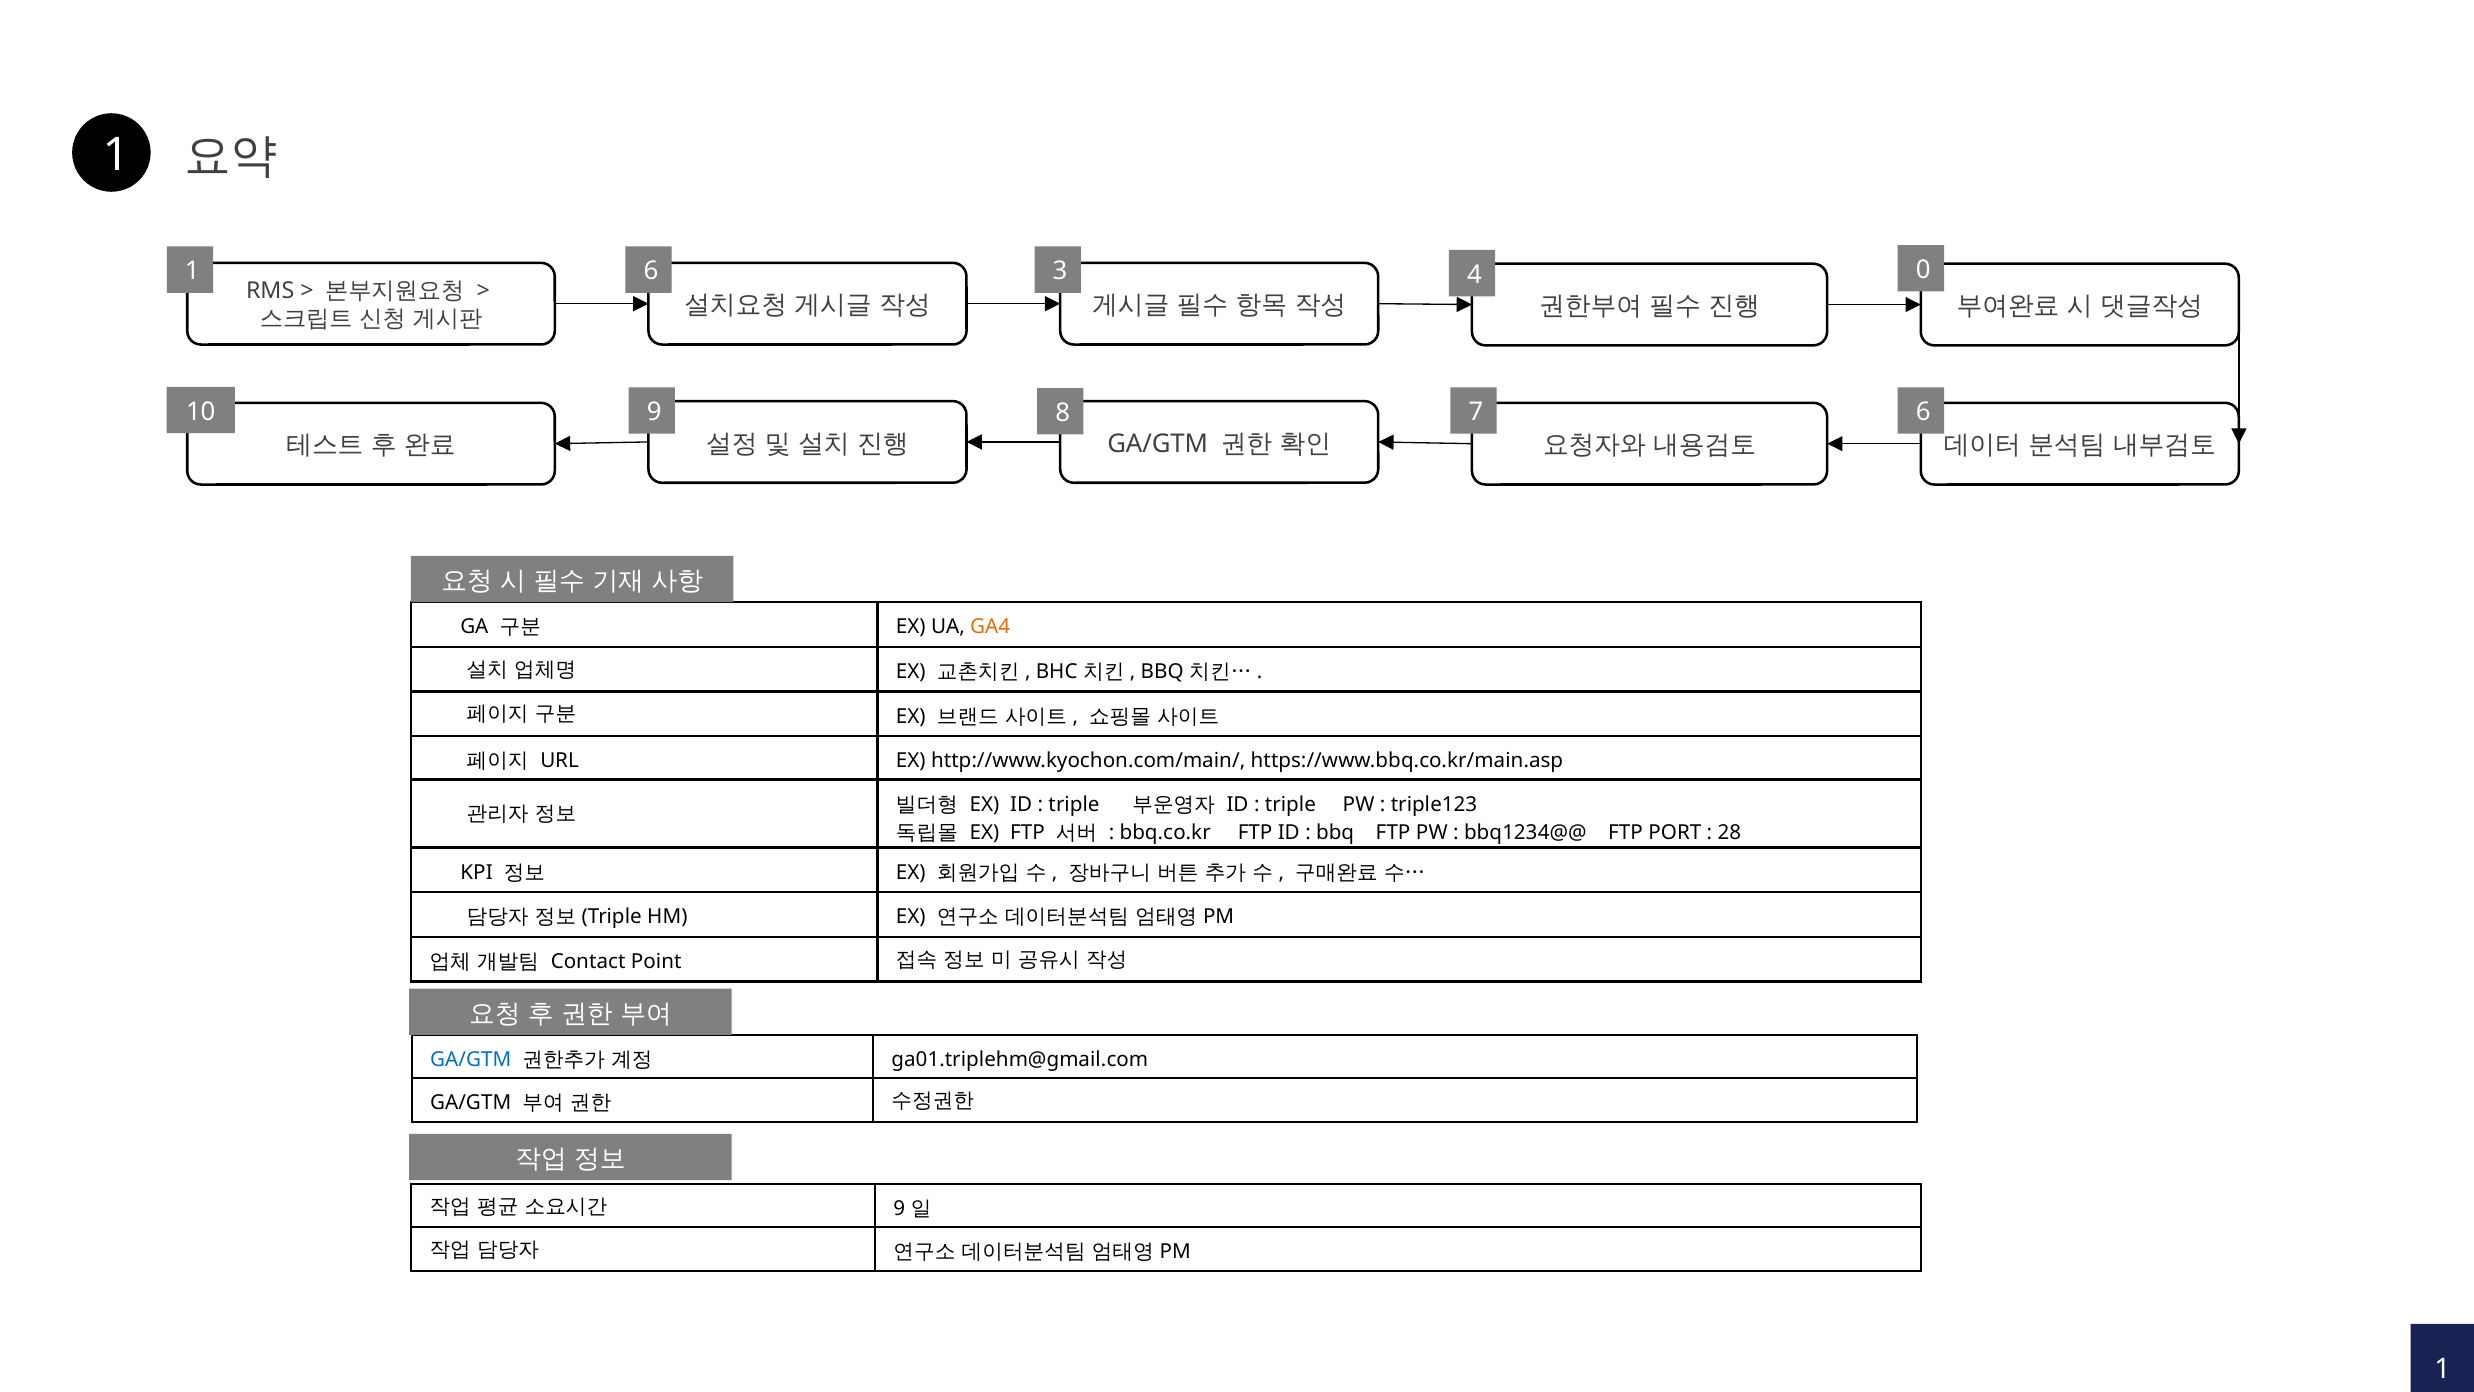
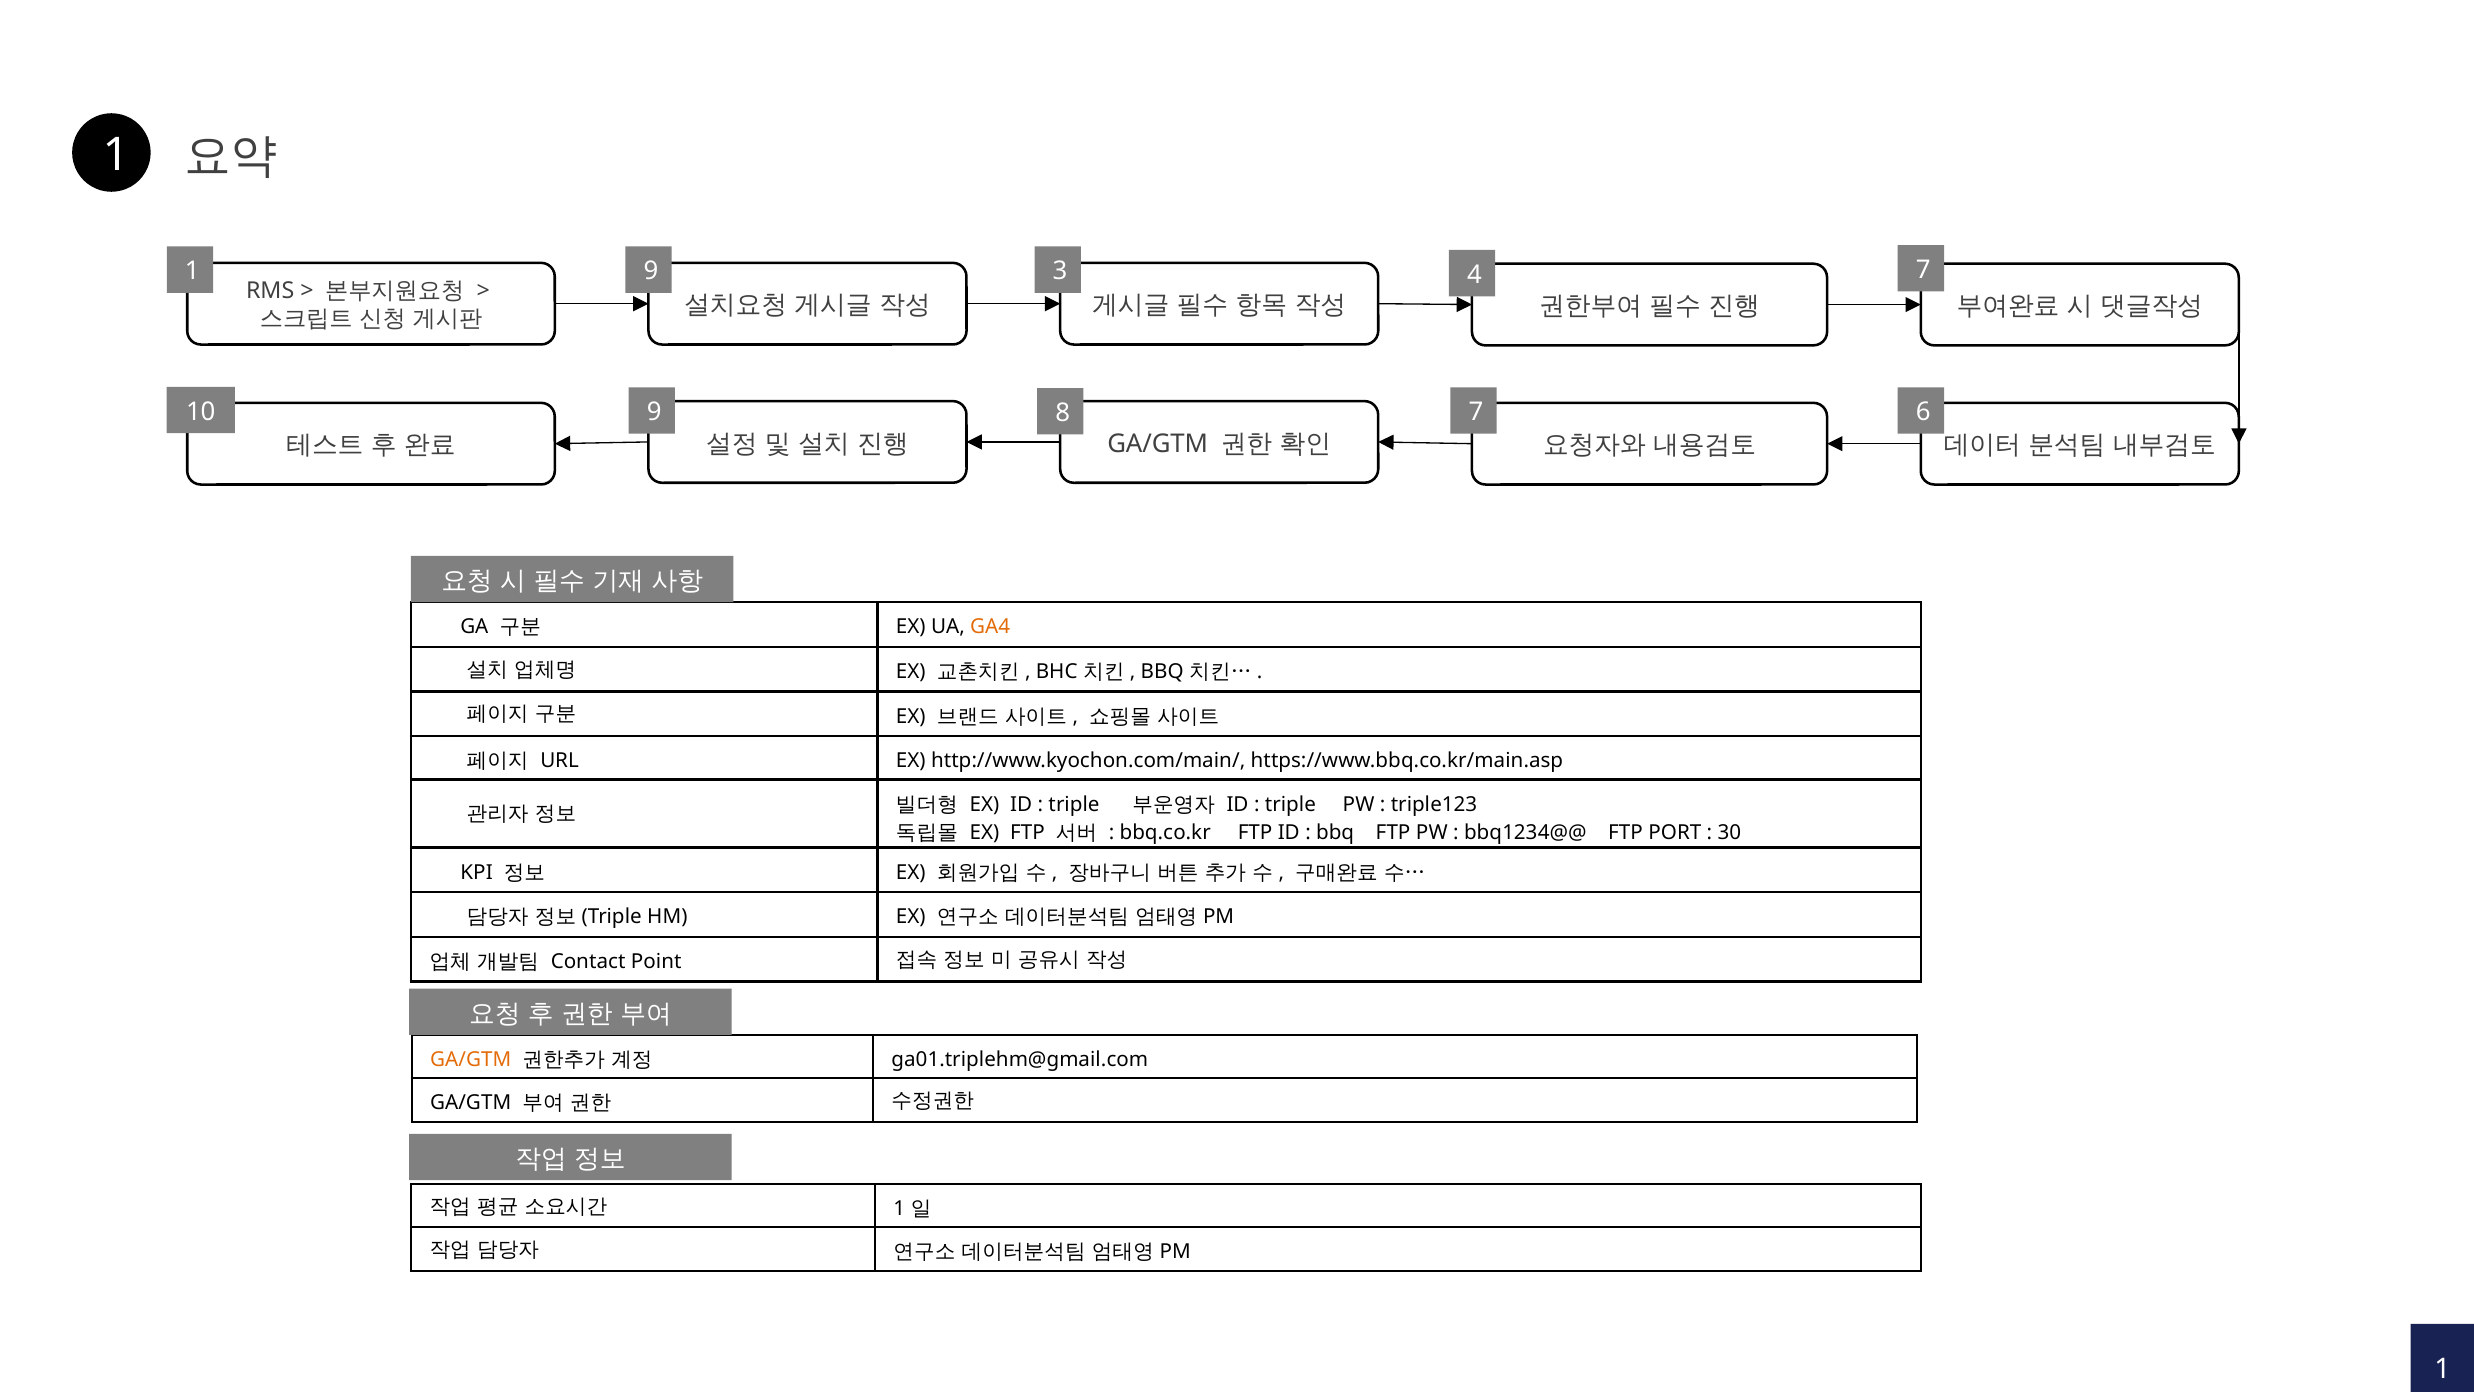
1 6: 6 -> 9
4 0: 0 -> 7
28: 28 -> 30
GA/GTM at (471, 1059) colour: blue -> orange
9 at (899, 1208): 9 -> 1
